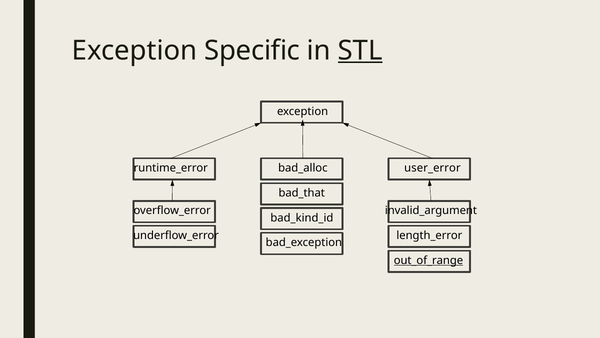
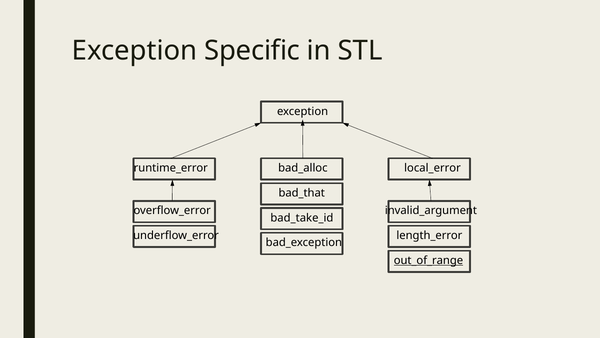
STL underline: present -> none
user_error: user_error -> local_error
bad_kind_id: bad_kind_id -> bad_take_id
